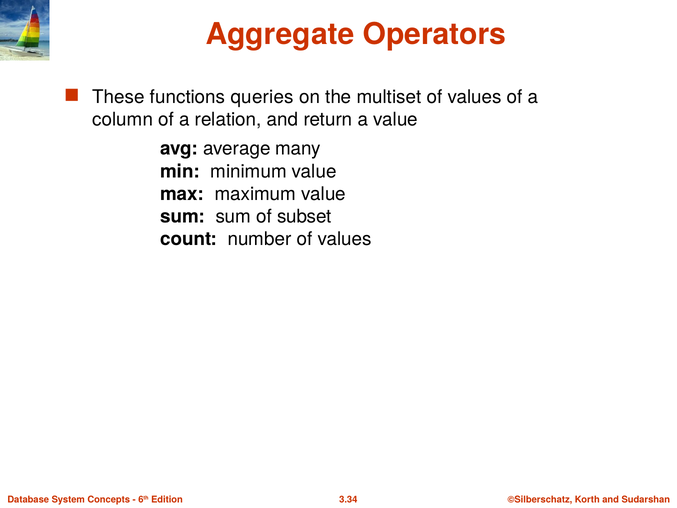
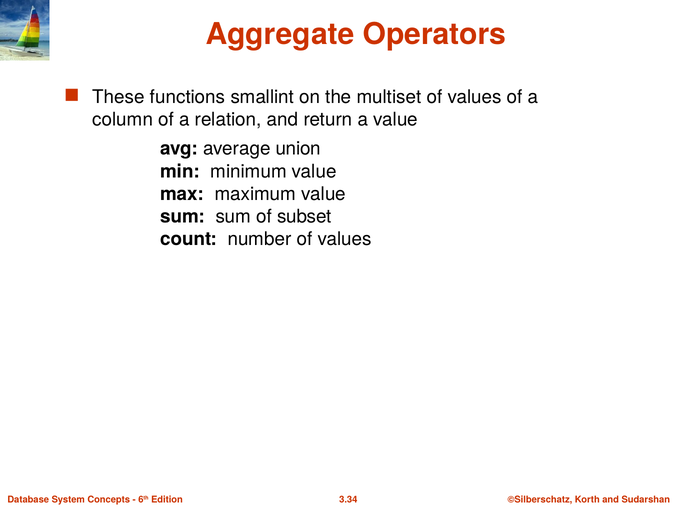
queries: queries -> smallint
many: many -> union
